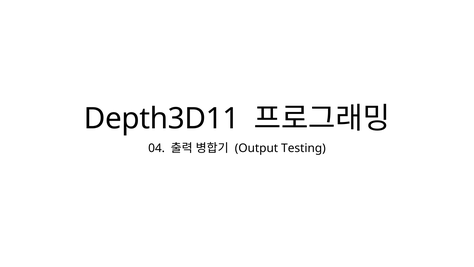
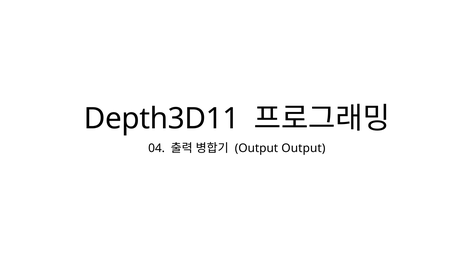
Output Testing: Testing -> Output
